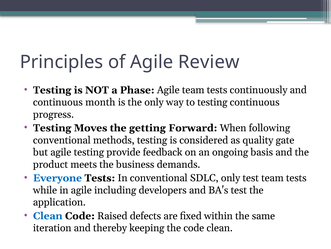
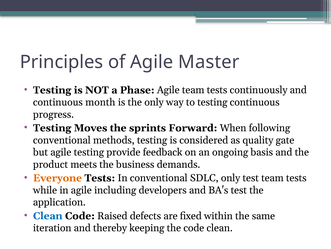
Review: Review -> Master
getting: getting -> sprints
Everyone colour: blue -> orange
